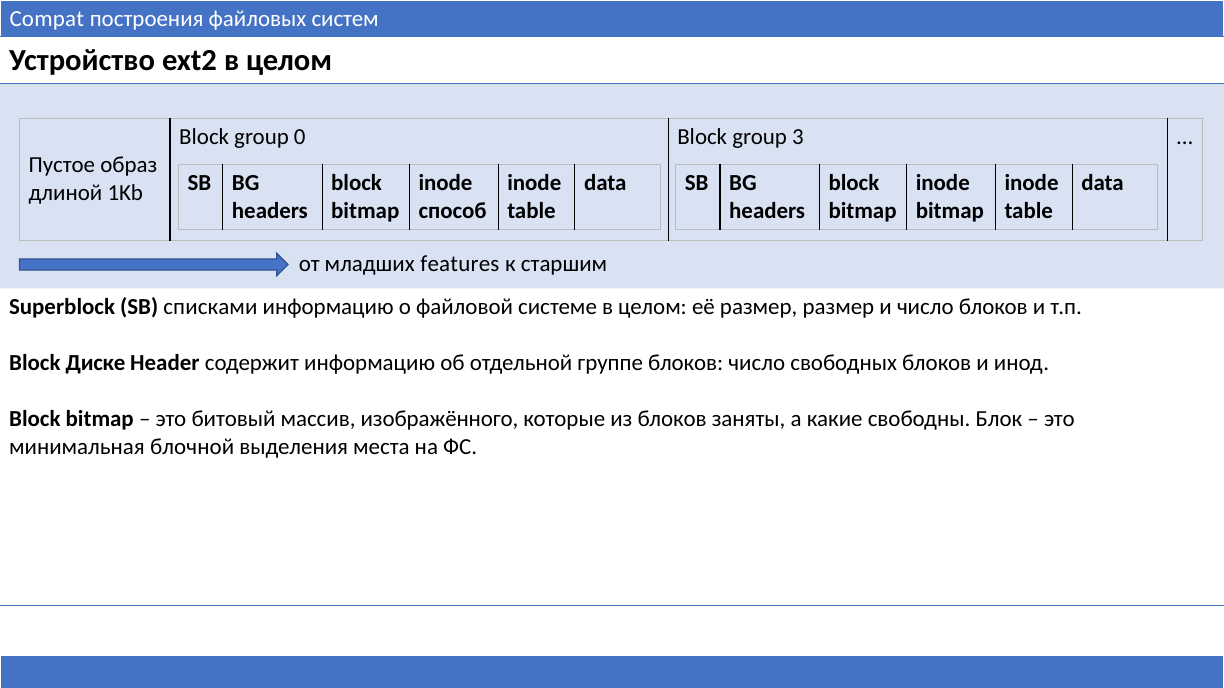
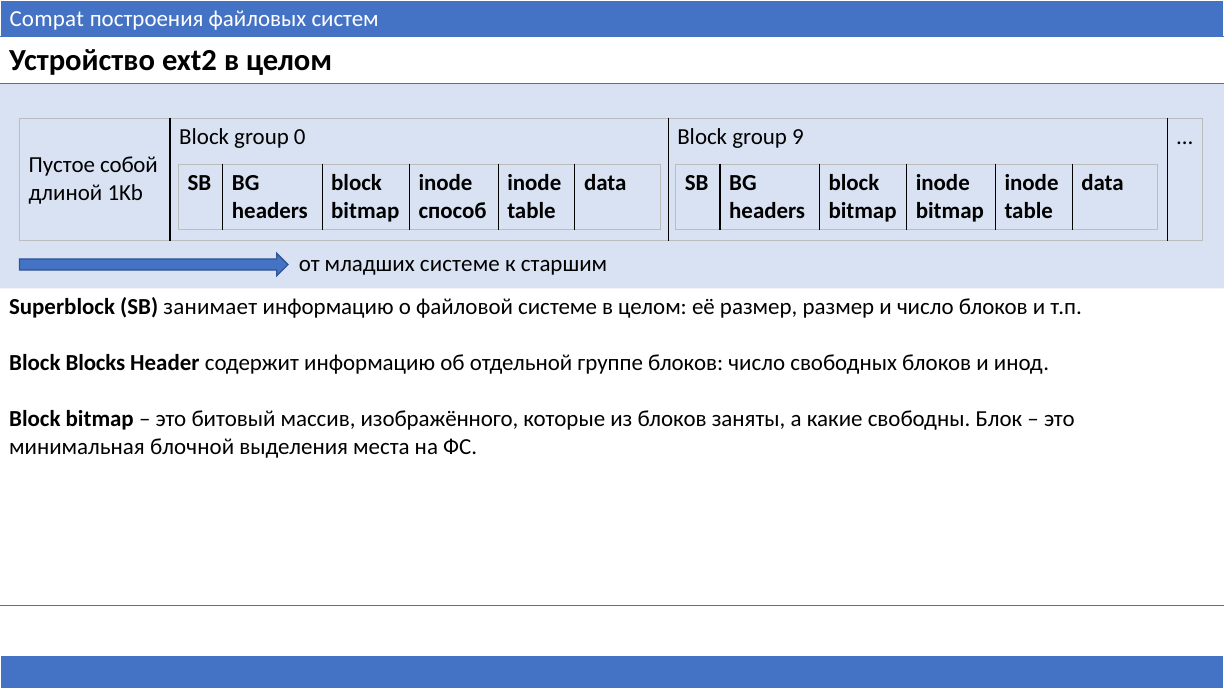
3: 3 -> 9
образ: образ -> собой
младших features: features -> системе
списками: списками -> занимает
Диске: Диске -> Blocks
